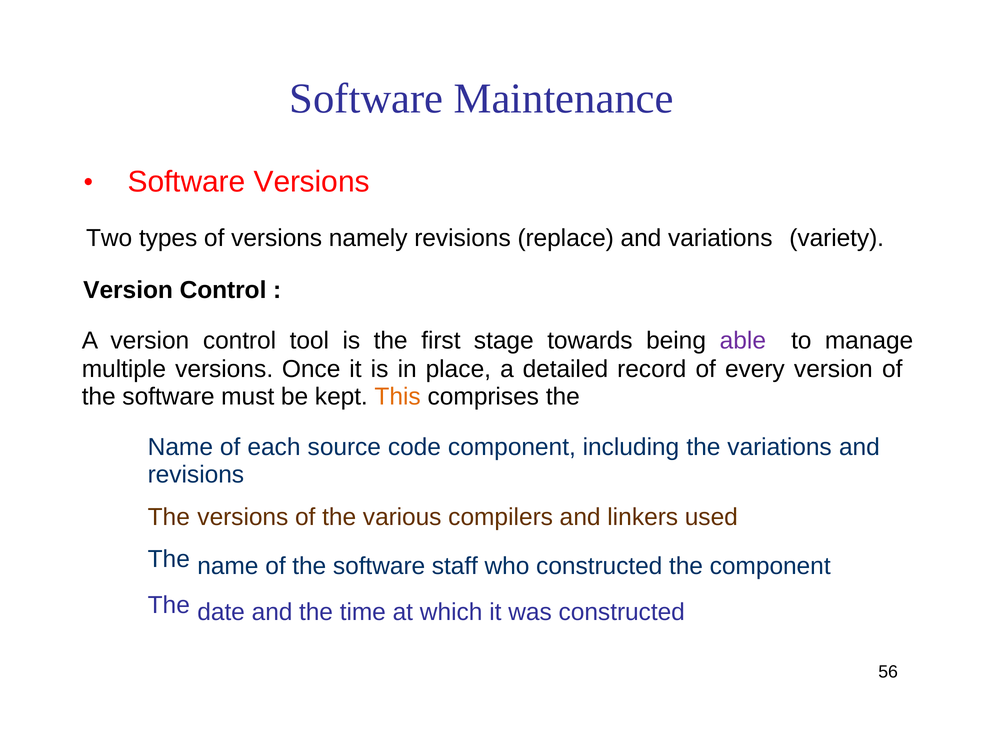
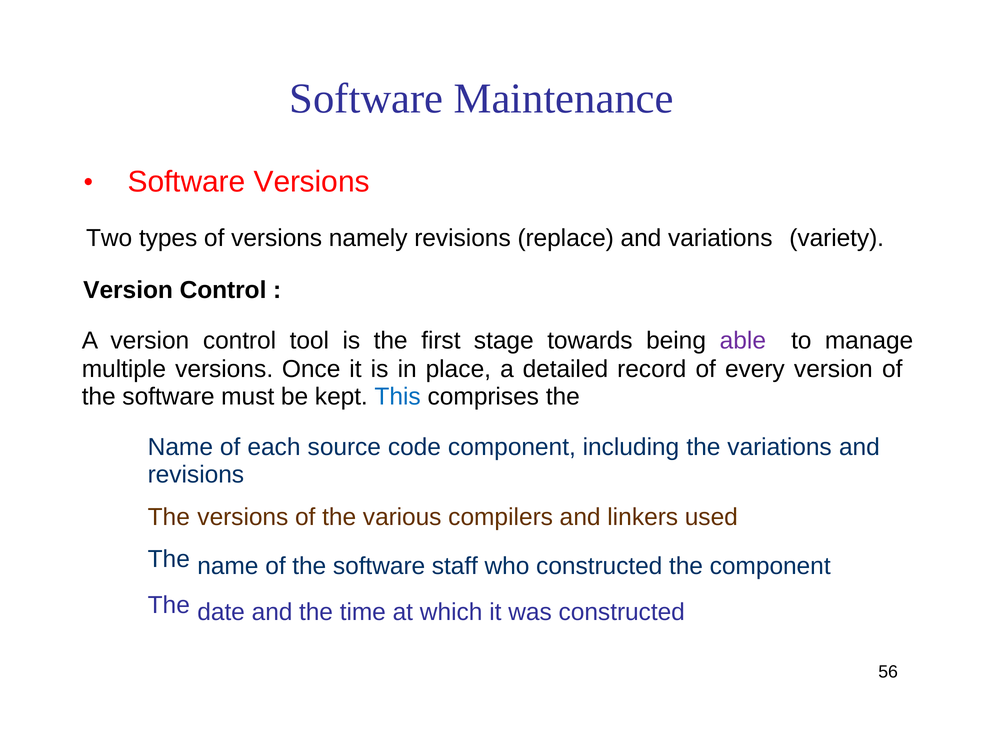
This colour: orange -> blue
